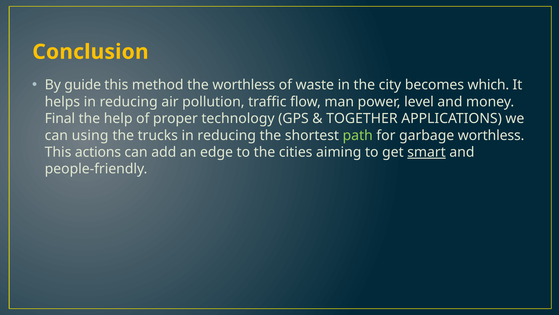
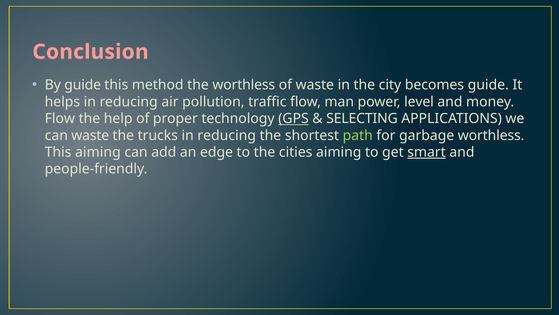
Conclusion colour: yellow -> pink
becomes which: which -> guide
Final at (60, 118): Final -> Flow
GPS underline: none -> present
TOGETHER: TOGETHER -> SELECTING
can using: using -> waste
This actions: actions -> aiming
